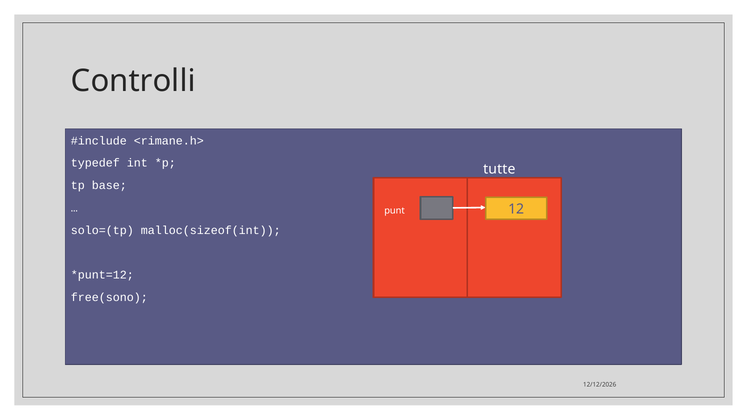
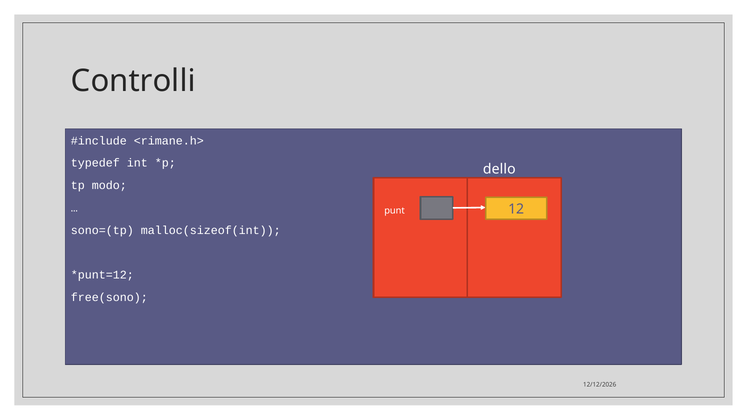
tutte: tutte -> dello
base: base -> modo
solo=(tp: solo=(tp -> sono=(tp
